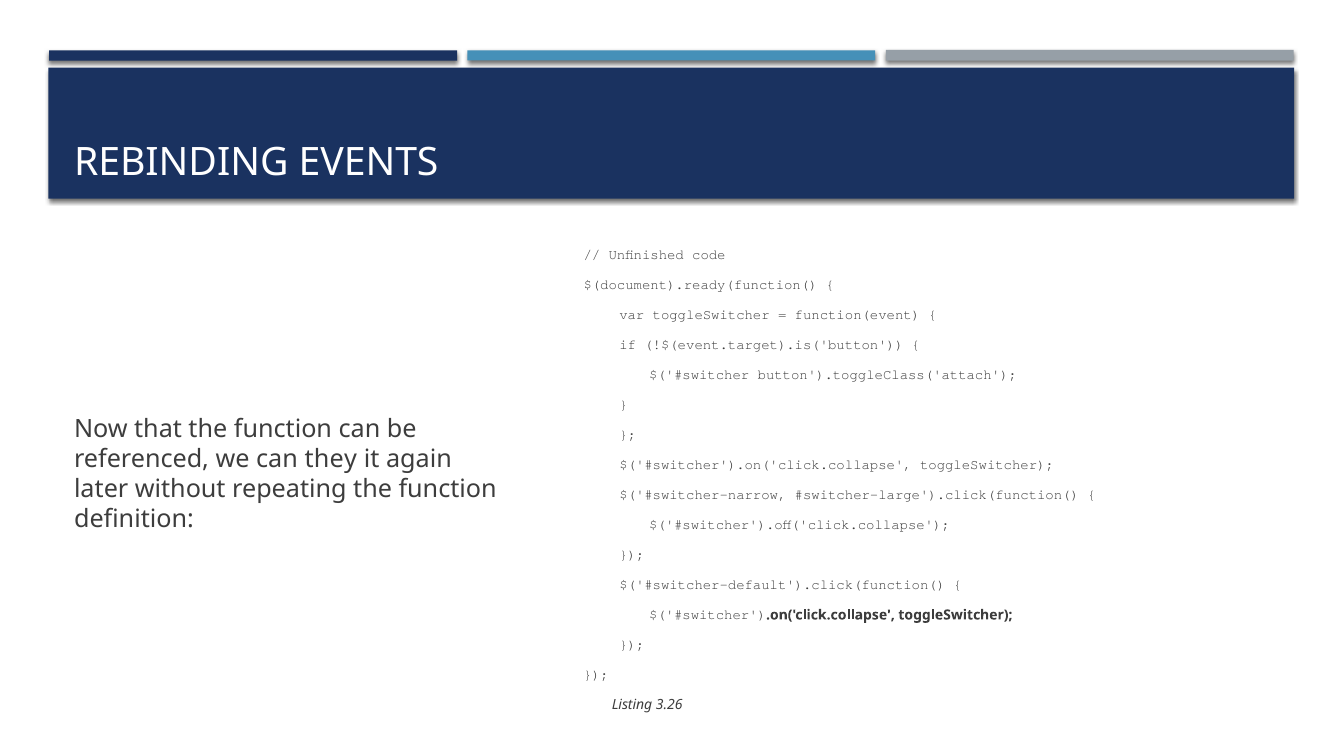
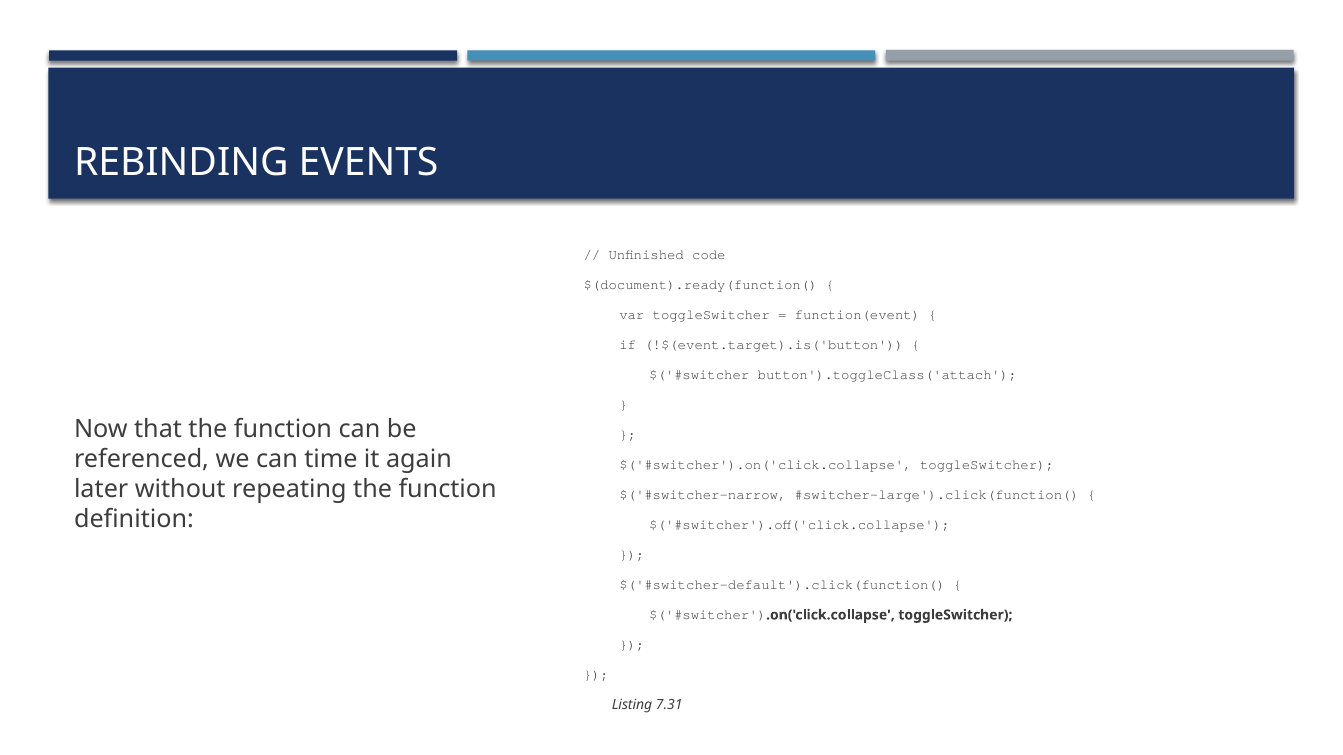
they: they -> time
3.26: 3.26 -> 7.31
